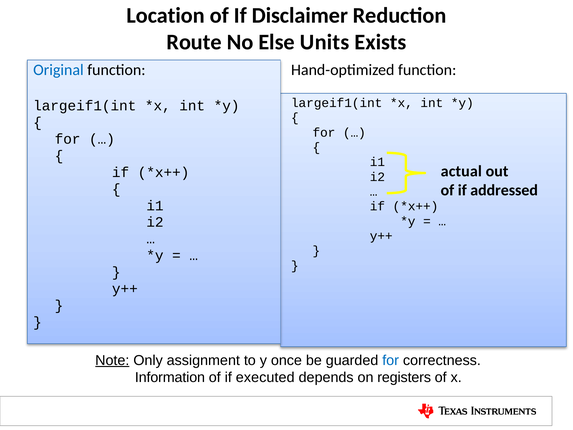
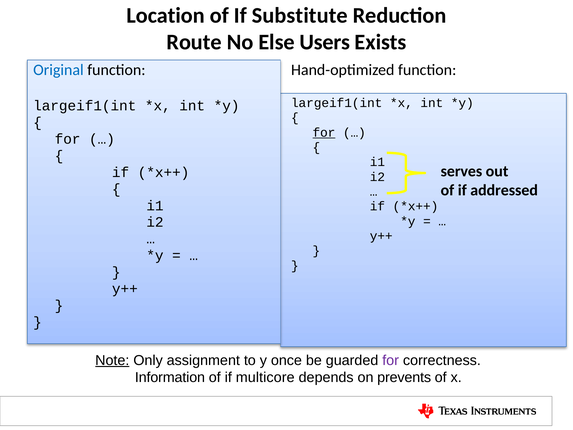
Disclaimer: Disclaimer -> Substitute
Units: Units -> Users
for at (324, 132) underline: none -> present
actual: actual -> serves
for at (391, 360) colour: blue -> purple
executed: executed -> multicore
registers: registers -> prevents
